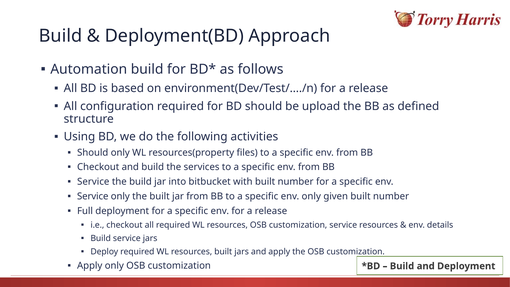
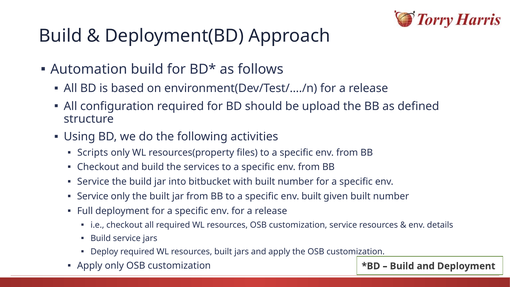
Should at (93, 152): Should -> Scripts
env only: only -> built
